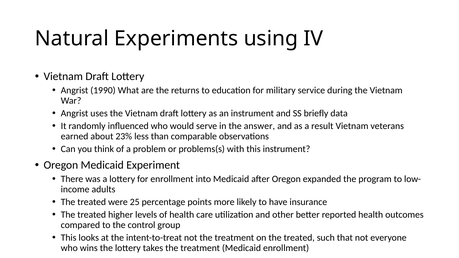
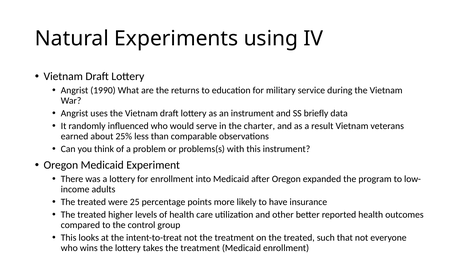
answer: answer -> charter
23%: 23% -> 25%
